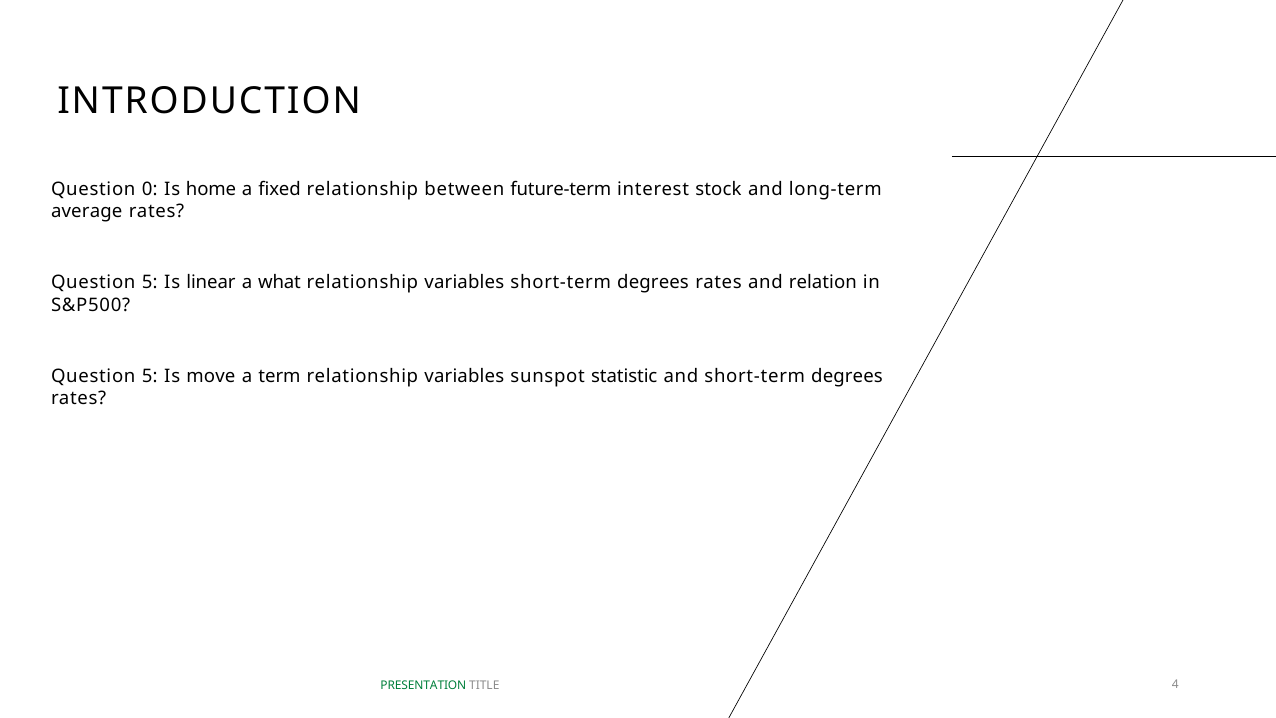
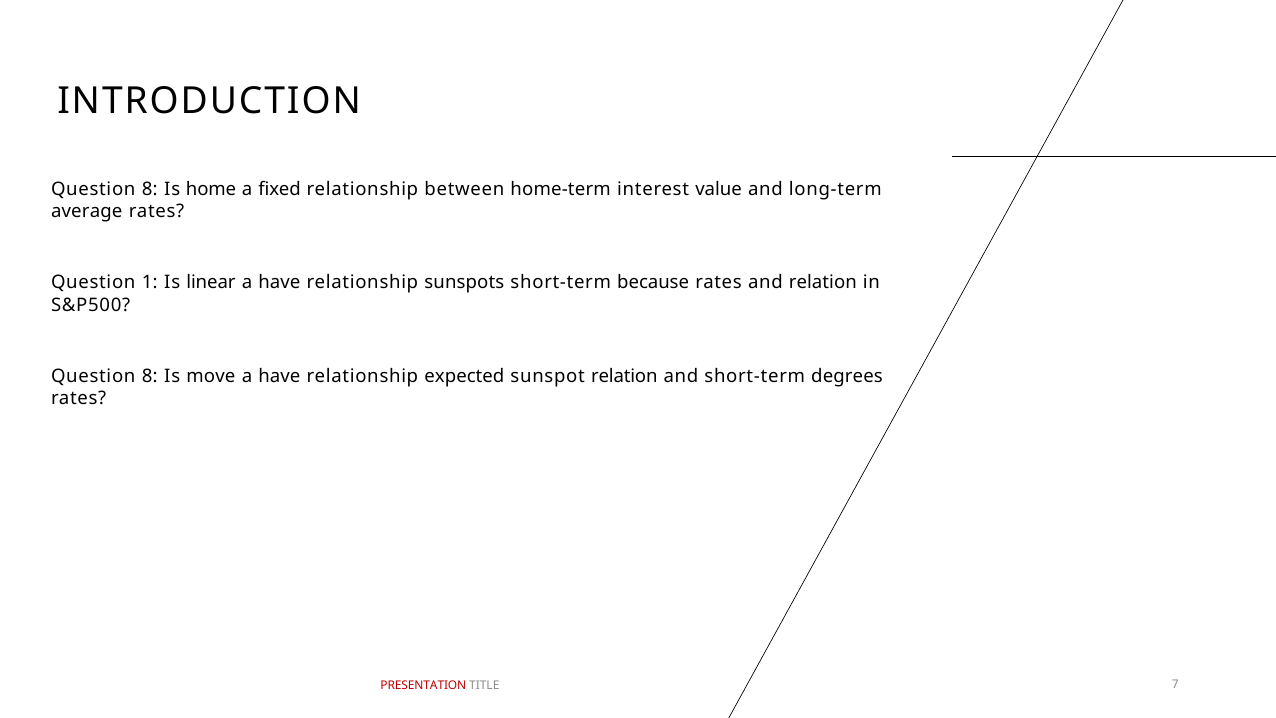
0 at (150, 189): 0 -> 8
future-term: future-term -> home-term
stock: stock -> value
5 at (150, 282): 5 -> 1
what at (280, 282): what -> have
variables at (464, 282): variables -> sunspots
degrees at (653, 282): degrees -> because
5 at (150, 376): 5 -> 8
term at (280, 376): term -> have
variables at (464, 376): variables -> expected
sunspot statistic: statistic -> relation
PRESENTATION colour: green -> red
4: 4 -> 7
